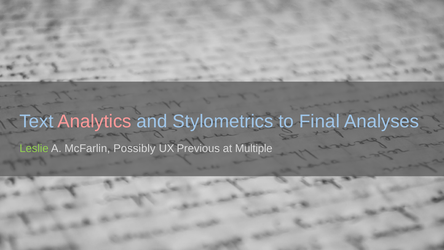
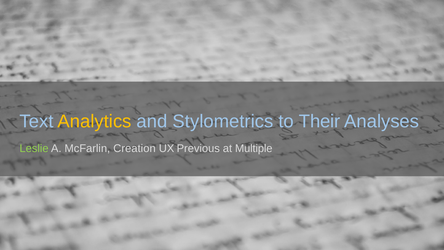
Analytics colour: pink -> yellow
Final: Final -> Their
Possibly: Possibly -> Creation
